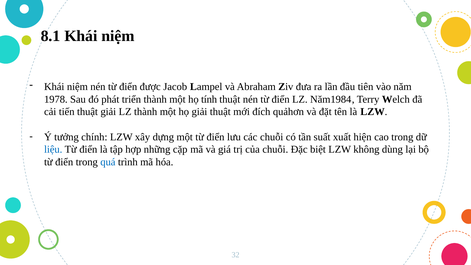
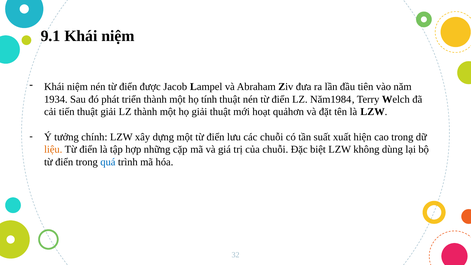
8.1: 8.1 -> 9.1
1978: 1978 -> 1934
đích: đích -> hoạt
liệu colour: blue -> orange
